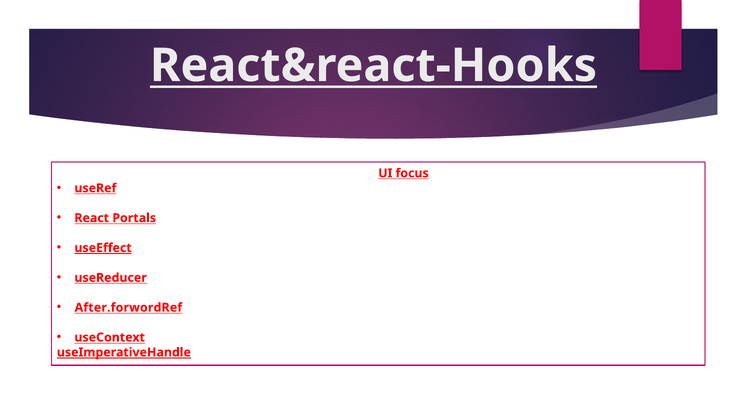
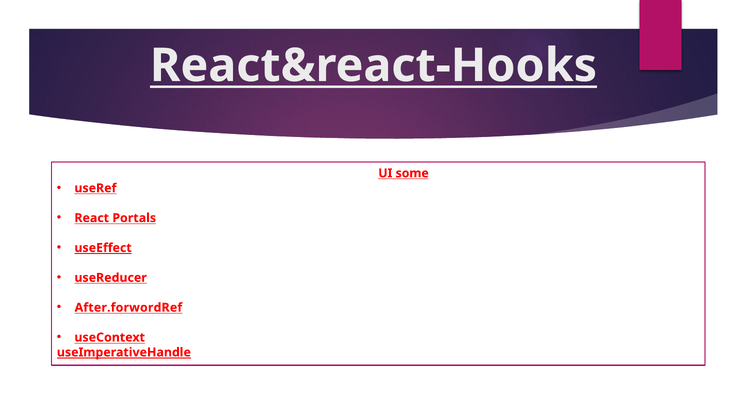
focus: focus -> some
